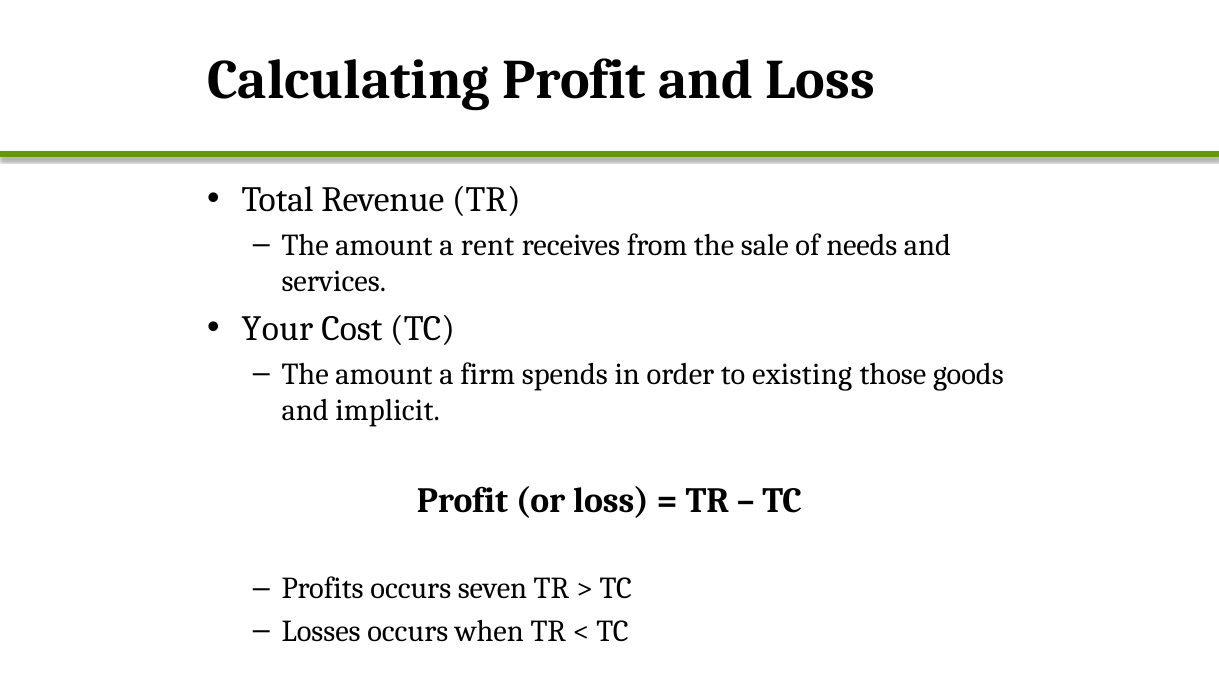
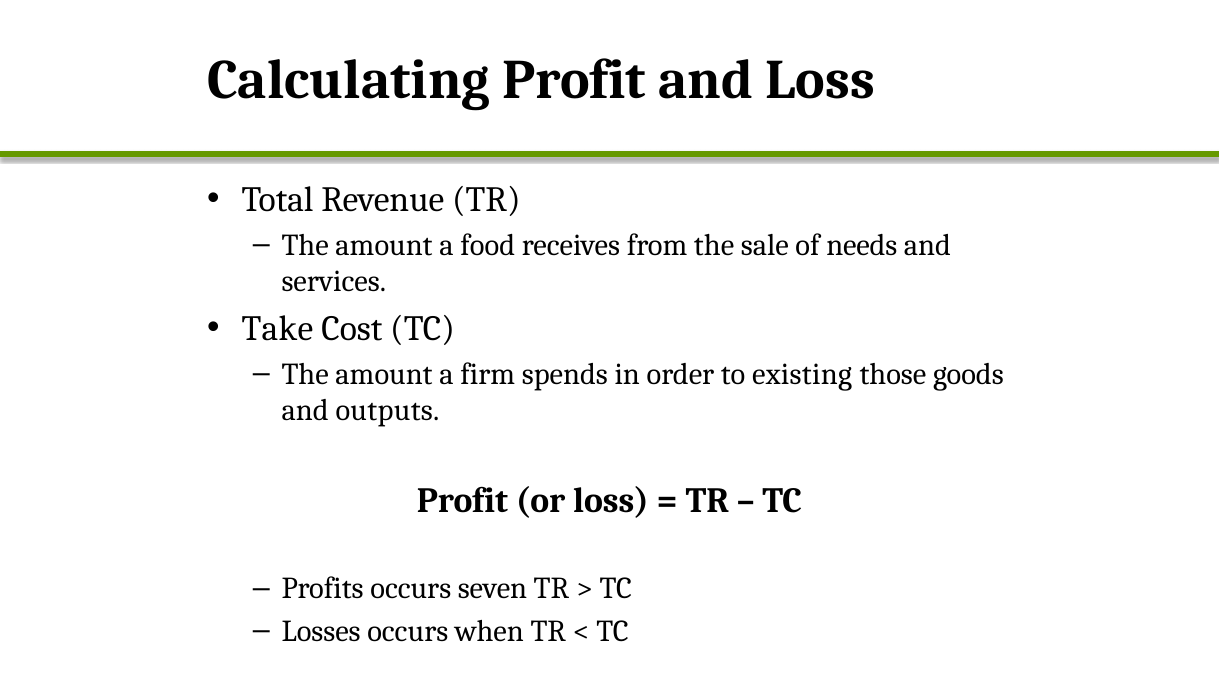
rent: rent -> food
Your: Your -> Take
implicit: implicit -> outputs
